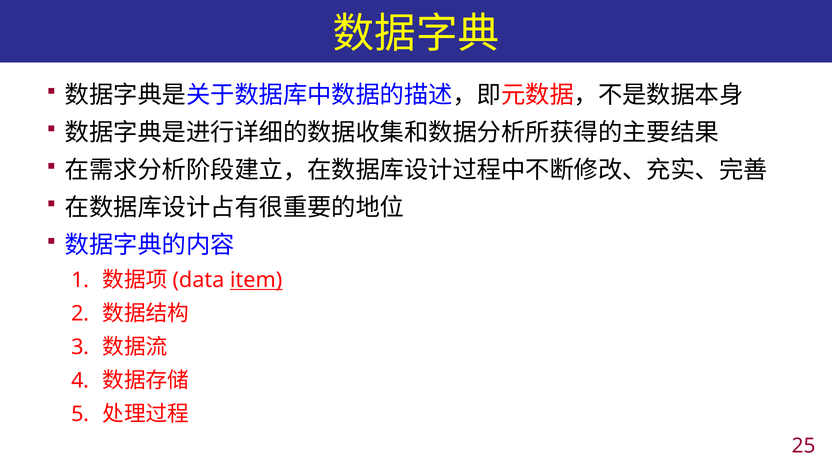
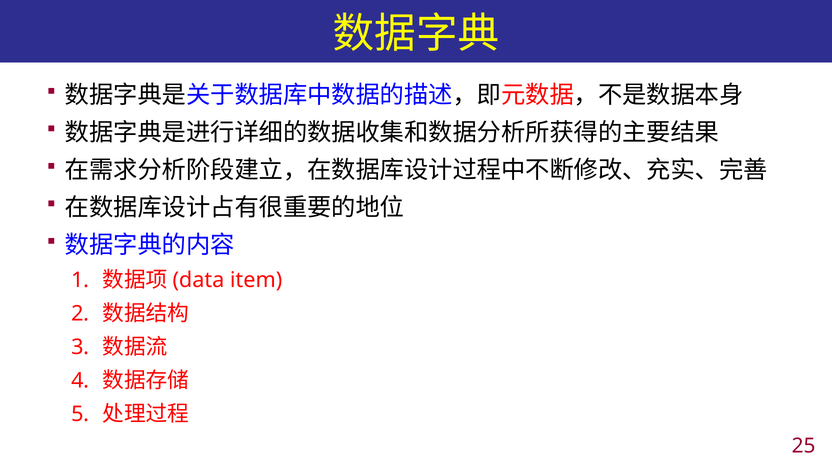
item underline: present -> none
